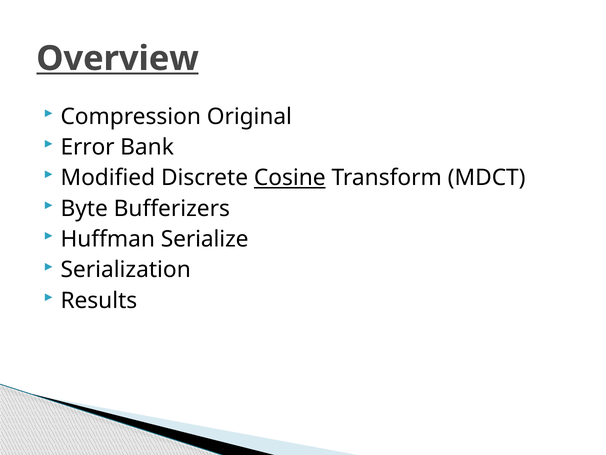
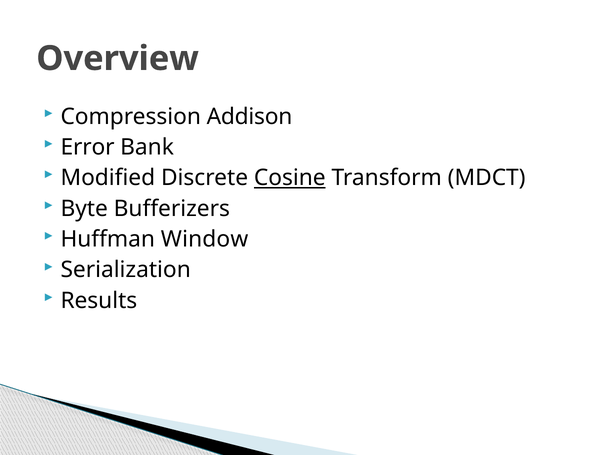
Overview underline: present -> none
Original: Original -> Addison
Serialize: Serialize -> Window
